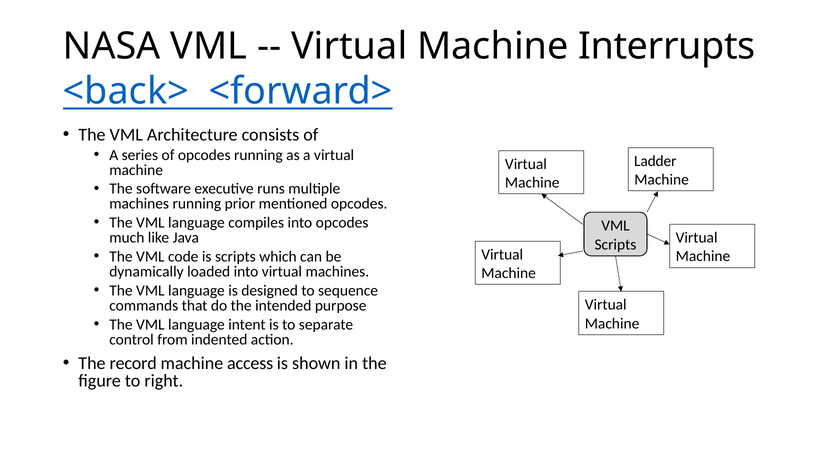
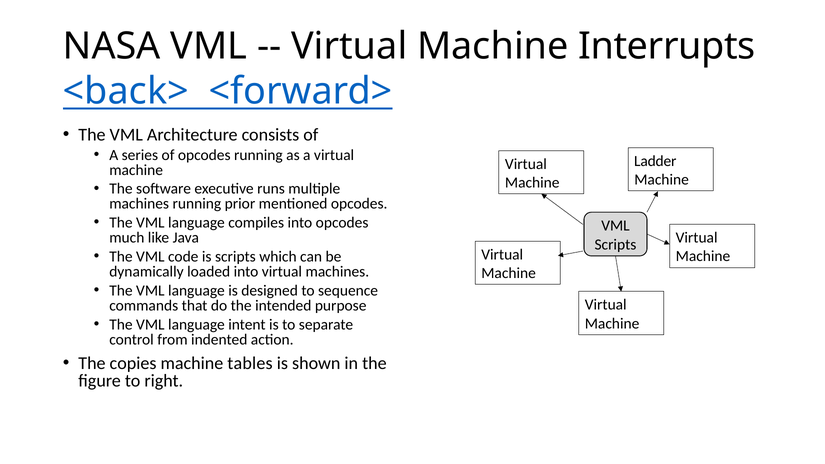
record: record -> copies
access: access -> tables
